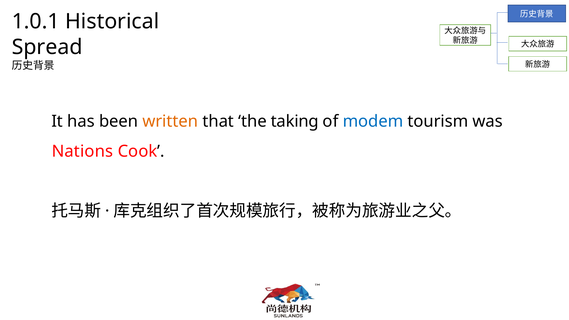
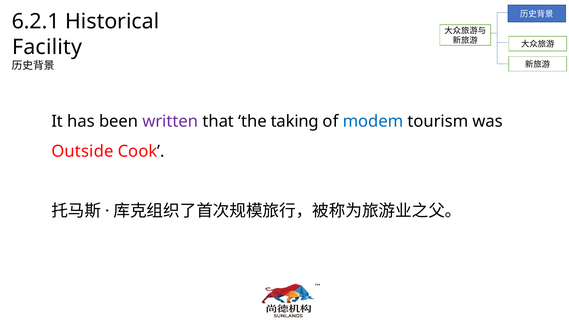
1.0.1: 1.0.1 -> 6.2.1
Spread: Spread -> Facility
written colour: orange -> purple
Nations: Nations -> Outside
